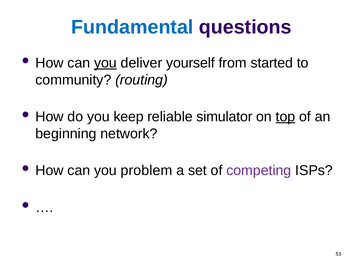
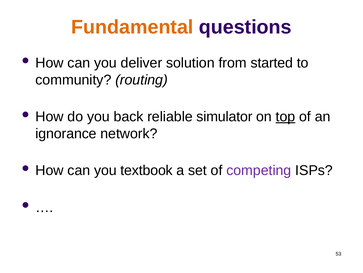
Fundamental colour: blue -> orange
you at (105, 63) underline: present -> none
yourself: yourself -> solution
keep: keep -> back
beginning: beginning -> ignorance
problem: problem -> textbook
